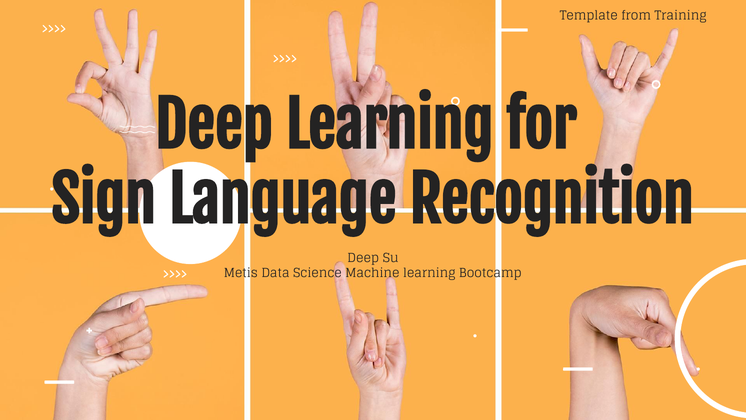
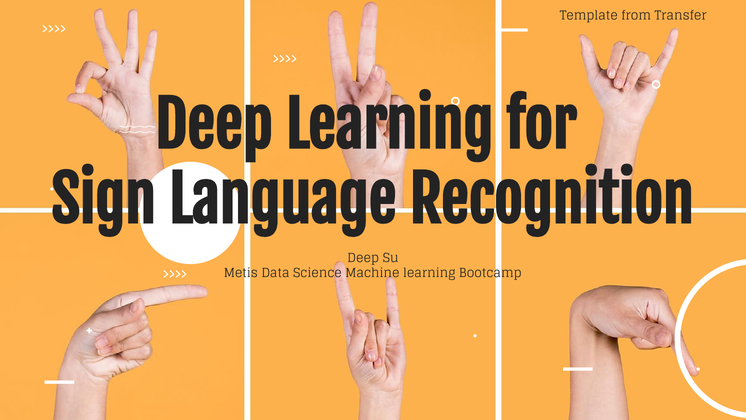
Training: Training -> Transfer
